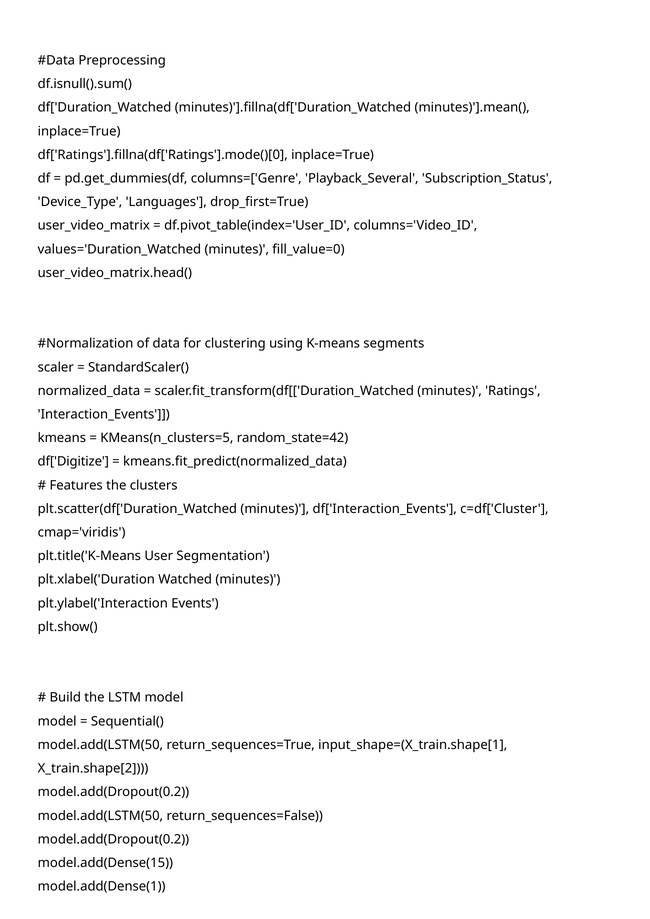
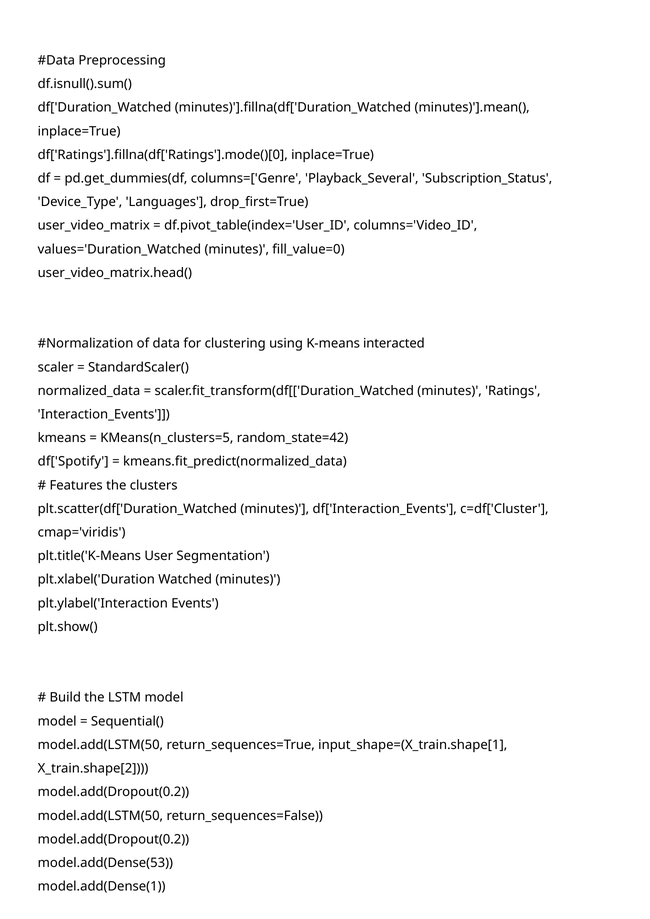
segments: segments -> interacted
df['Digitize: df['Digitize -> df['Spotify
model.add(Dense(15: model.add(Dense(15 -> model.add(Dense(53
